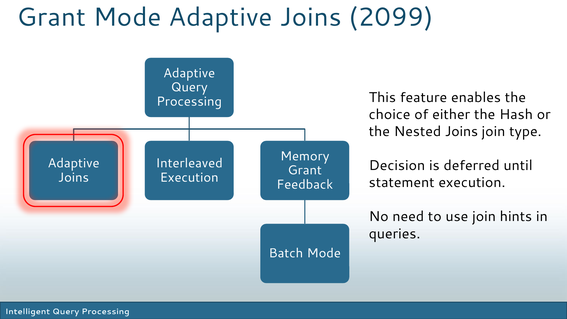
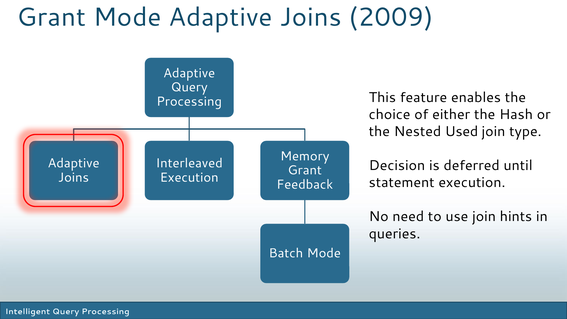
2099: 2099 -> 2009
Nested Joins: Joins -> Used
